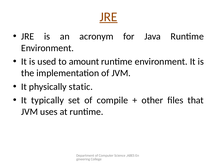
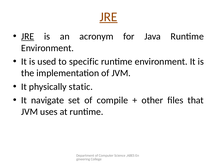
JRE at (28, 36) underline: none -> present
amount: amount -> specific
typically: typically -> navigate
